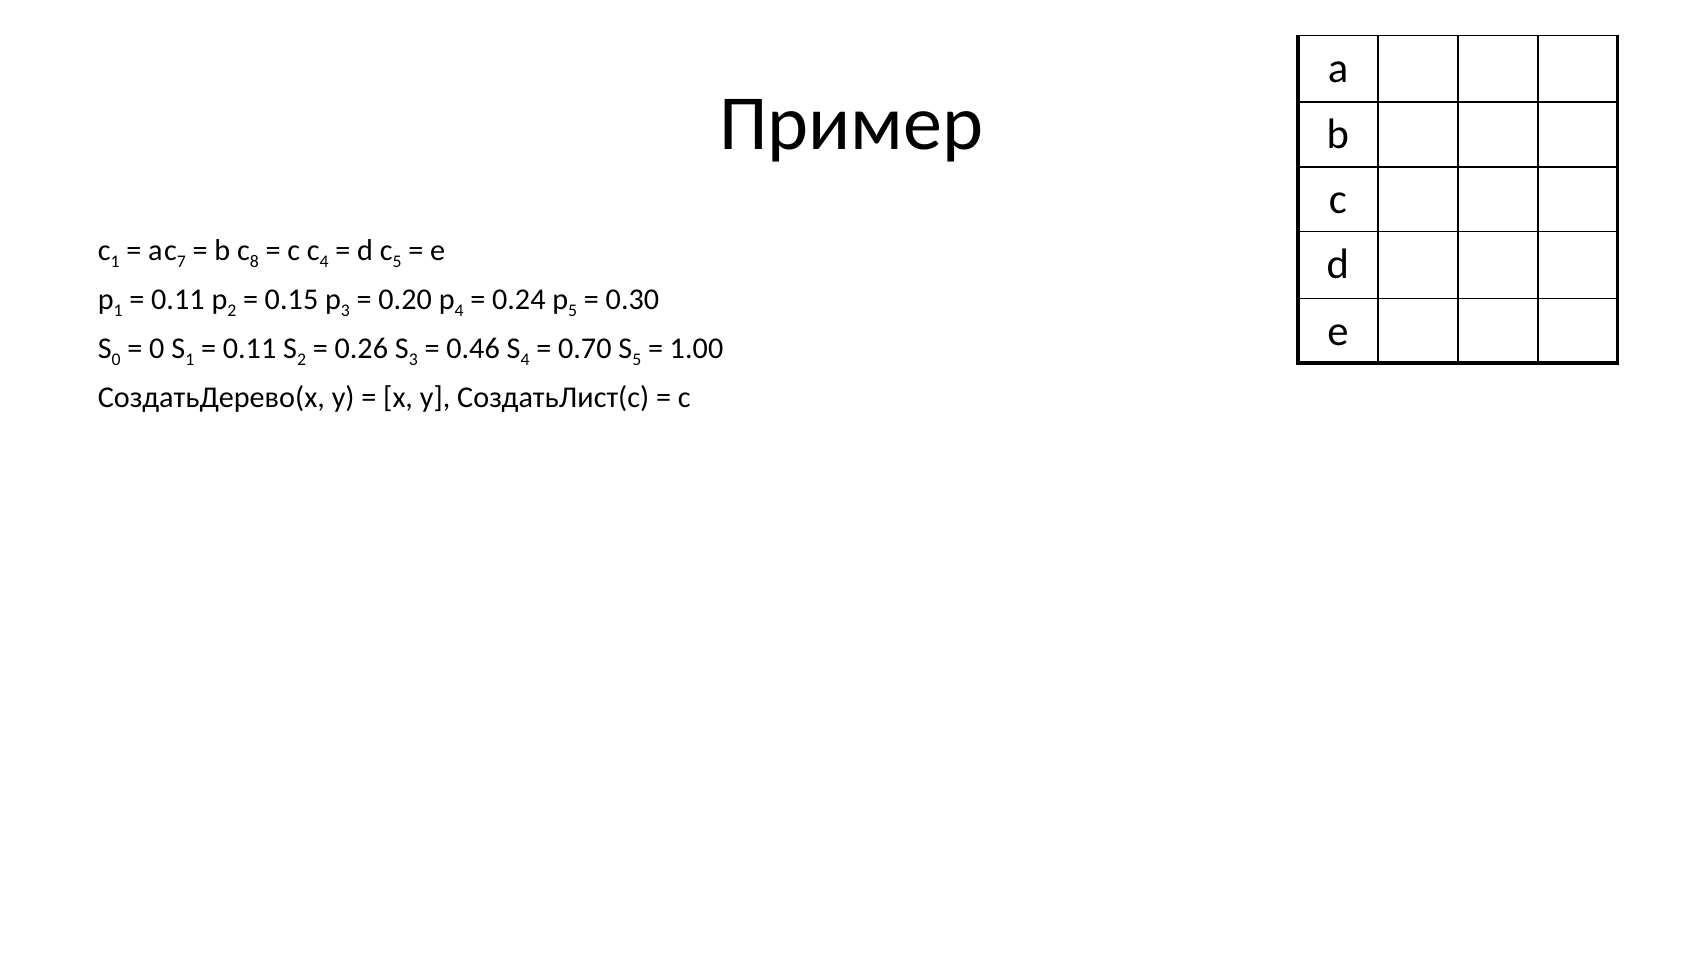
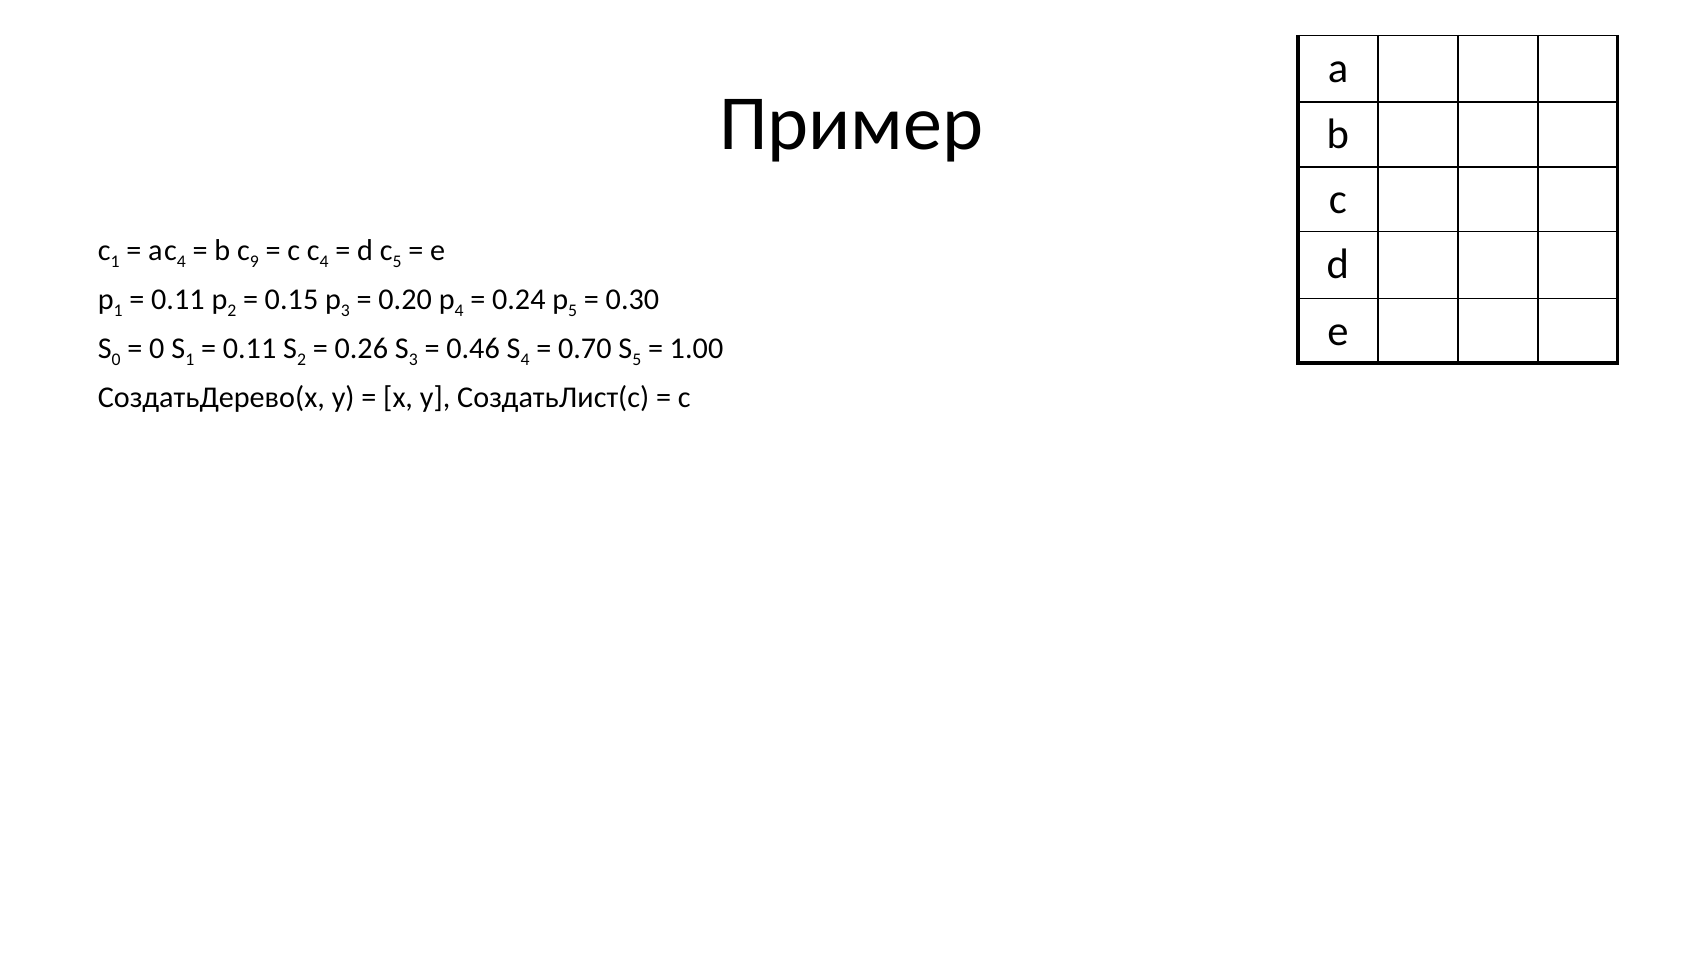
7 at (181, 262): 7 -> 4
8: 8 -> 9
